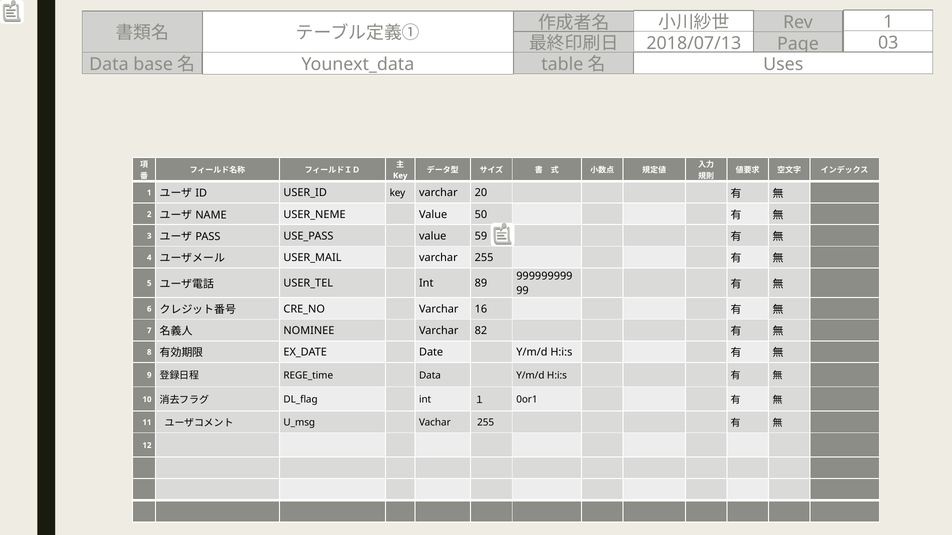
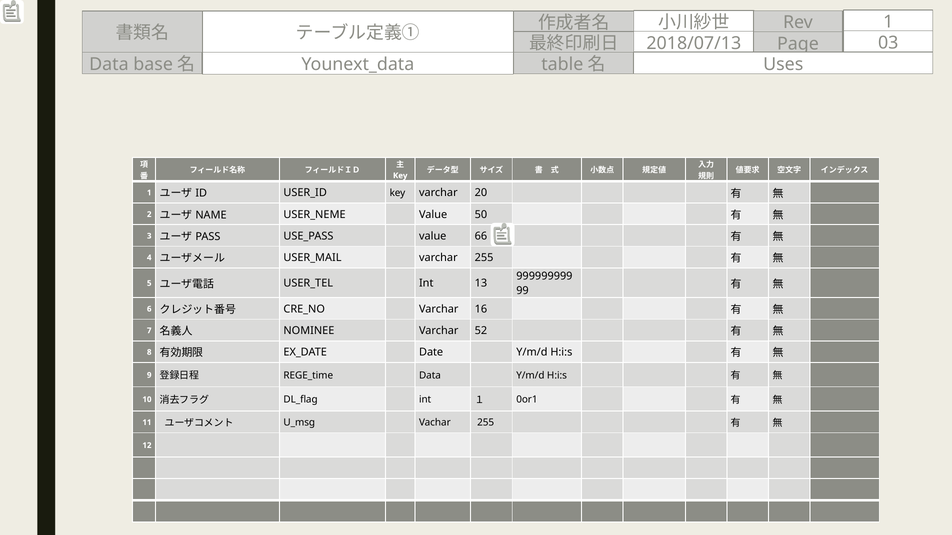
59: 59 -> 66
89: 89 -> 13
82: 82 -> 52
